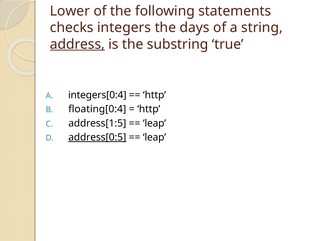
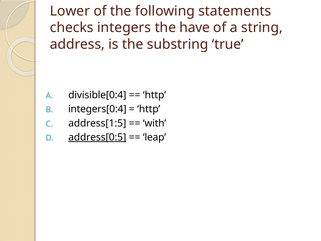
days: days -> have
address underline: present -> none
integers[0:4: integers[0:4 -> divisible[0:4
floating[0:4: floating[0:4 -> integers[0:4
leap at (154, 123): leap -> with
